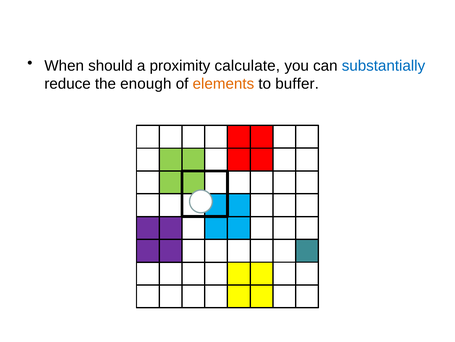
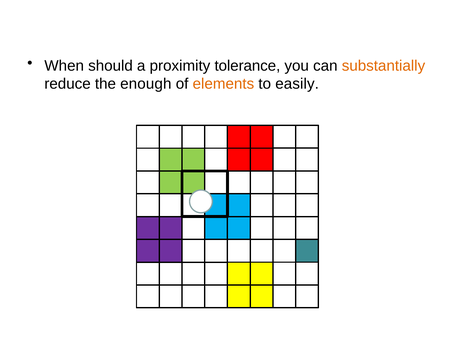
calculate: calculate -> tolerance
substantially colour: blue -> orange
buffer: buffer -> easily
